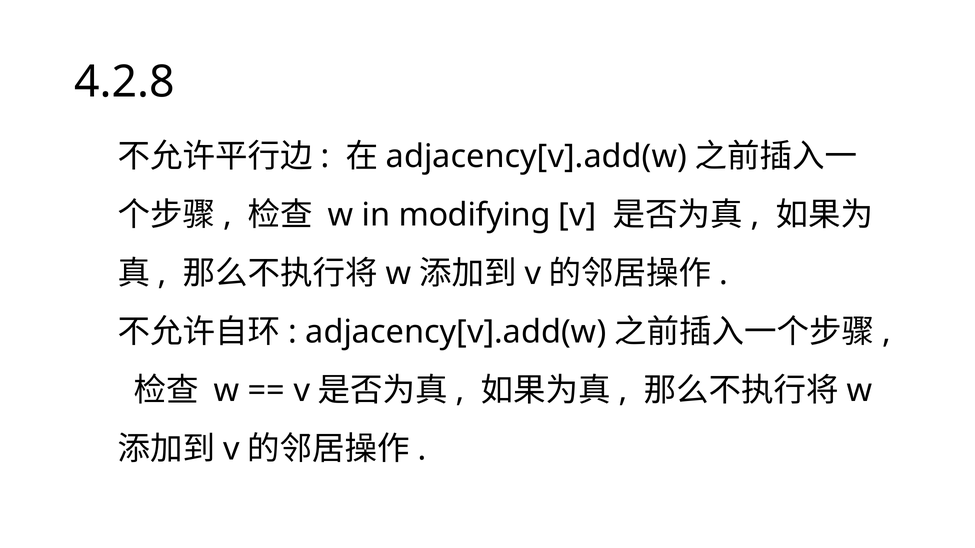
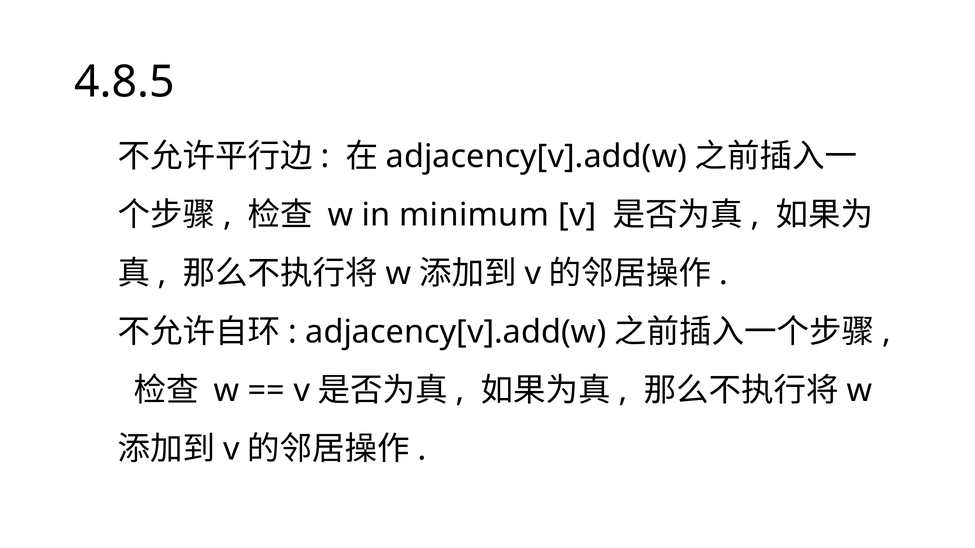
4.2.8: 4.2.8 -> 4.8.5
modifying: modifying -> minimum
